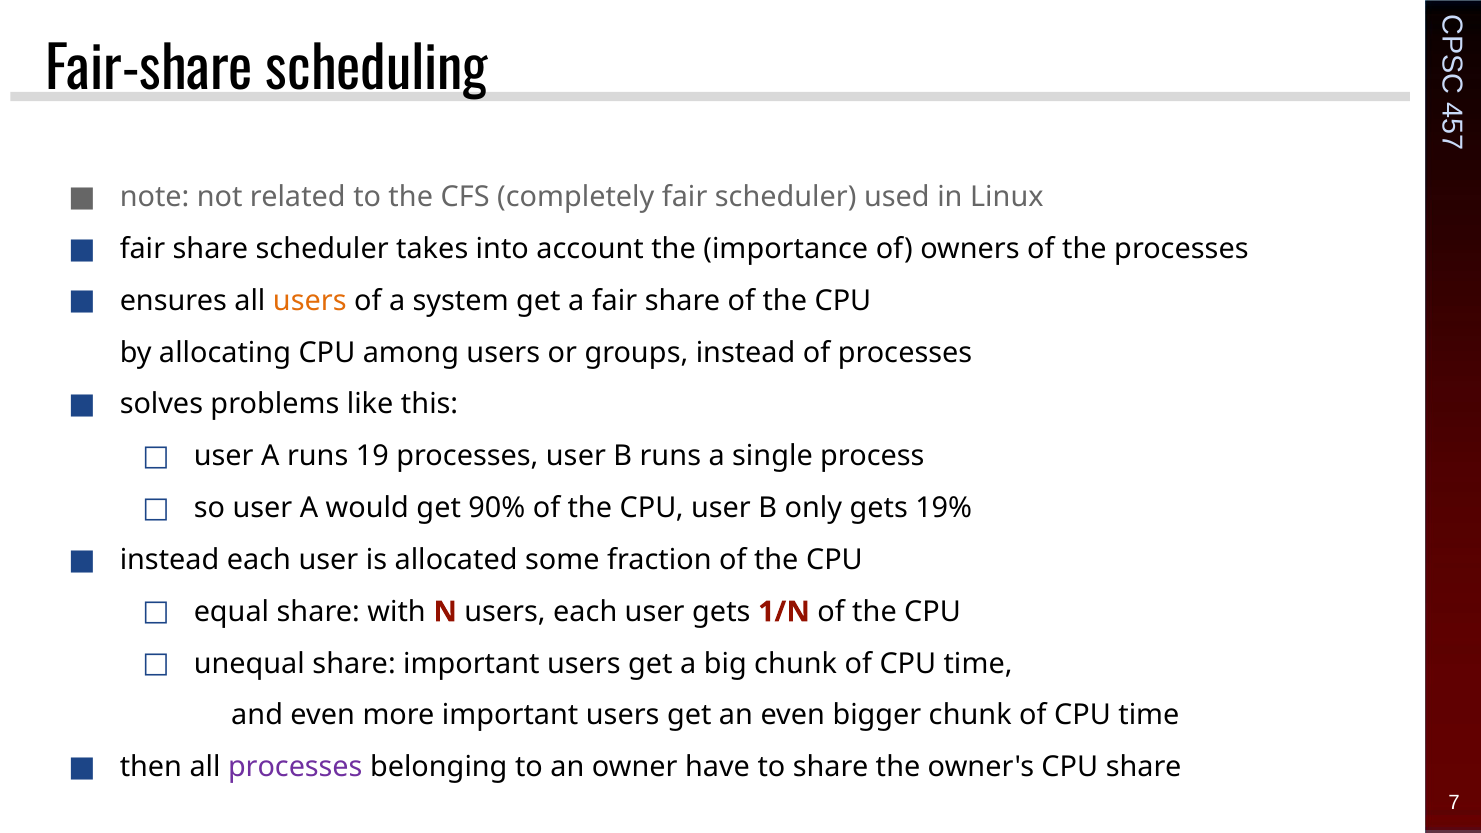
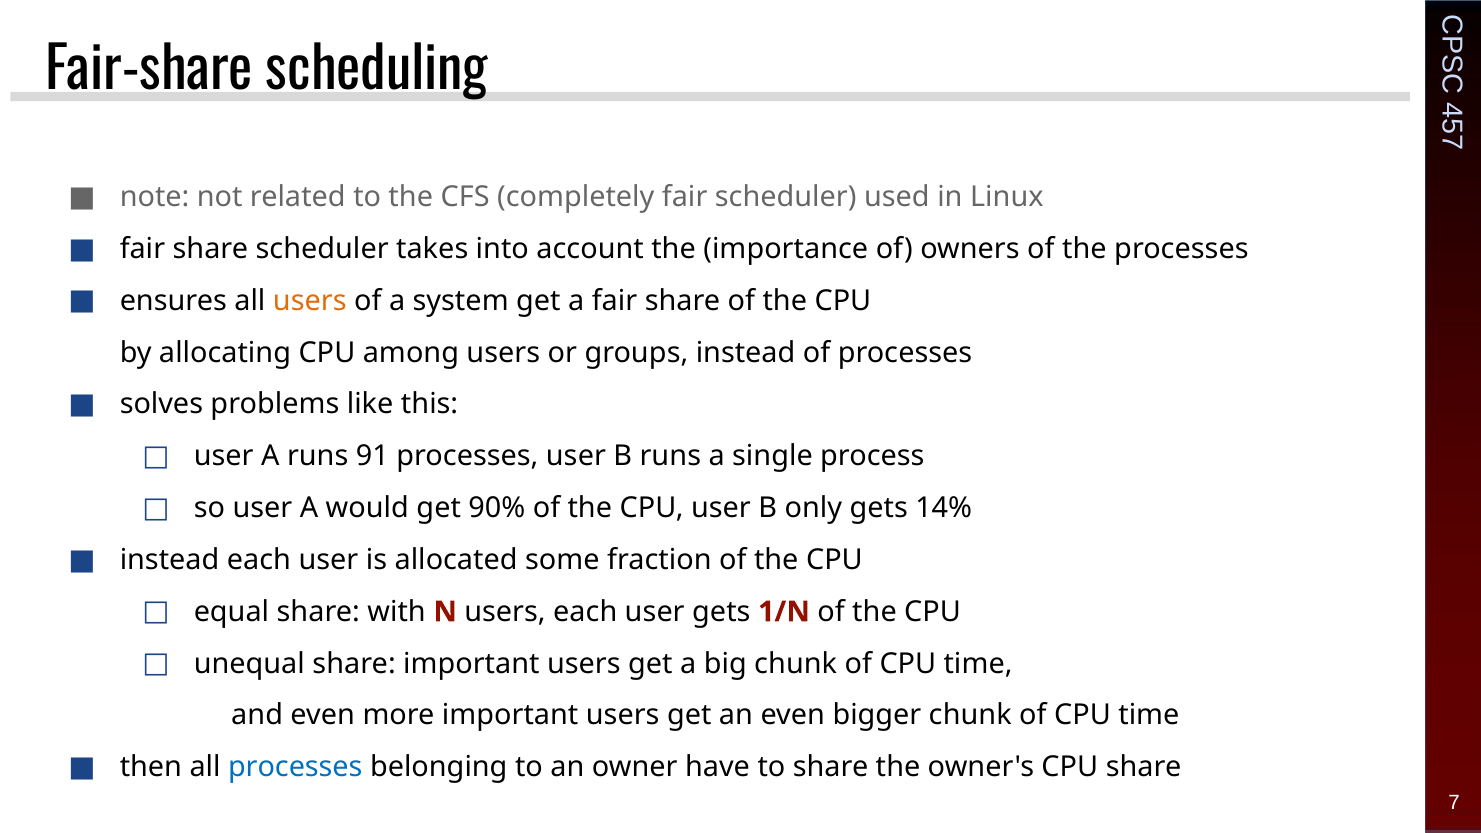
19: 19 -> 91
19%: 19% -> 14%
processes at (295, 767) colour: purple -> blue
